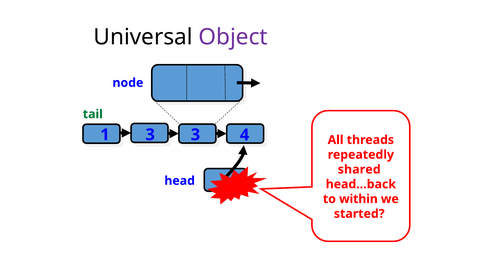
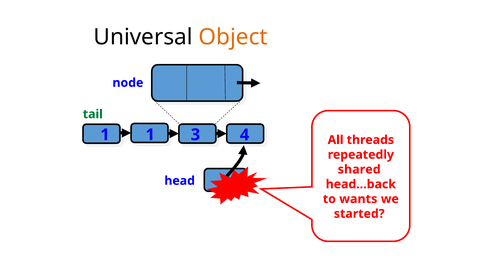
Object colour: purple -> orange
1 3: 3 -> 1
within: within -> wants
